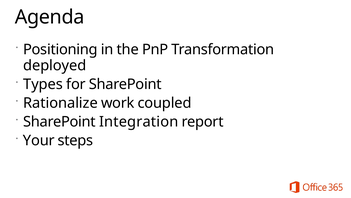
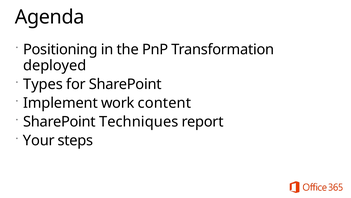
Rationalize: Rationalize -> Implement
coupled: coupled -> content
Integration: Integration -> Techniques
